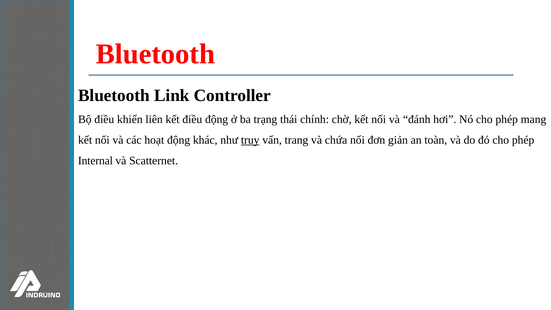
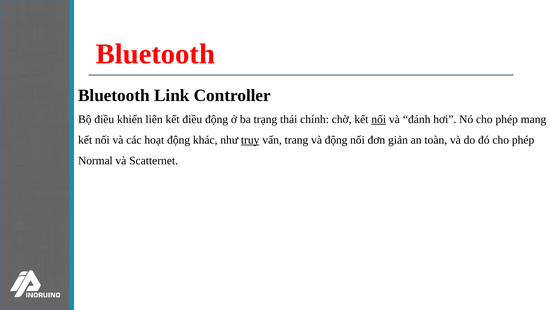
nối at (379, 119) underline: none -> present
và chứa: chứa -> động
Internal: Internal -> Normal
